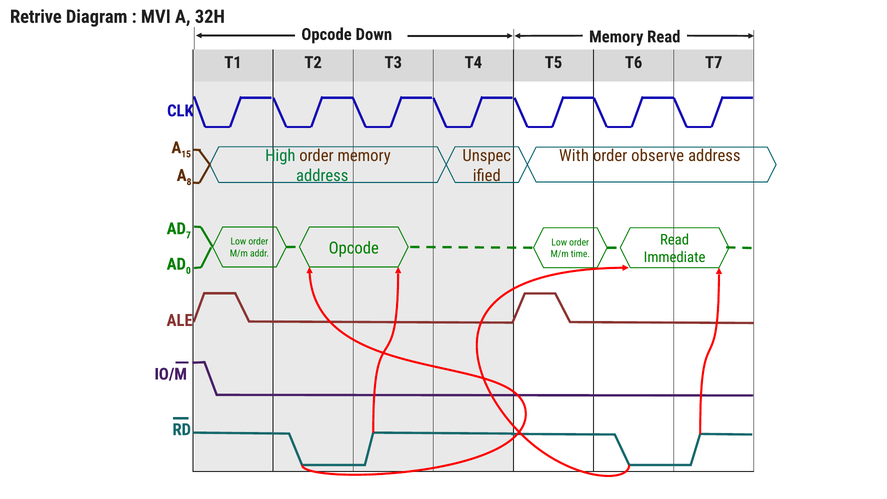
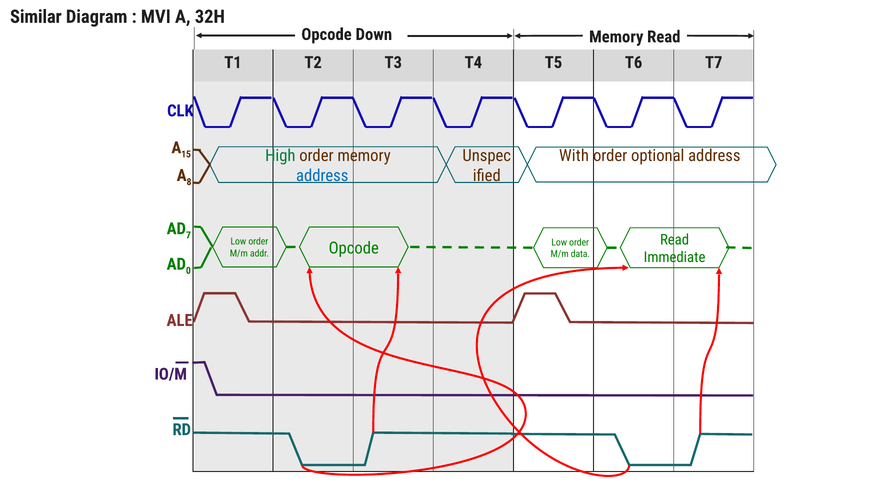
Retrive: Retrive -> Similar
observe: observe -> optional
address at (322, 176) colour: green -> blue
time: time -> data
